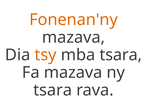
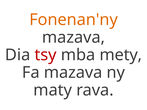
tsy colour: orange -> red
mba tsara: tsara -> mety
tsara at (53, 90): tsara -> maty
